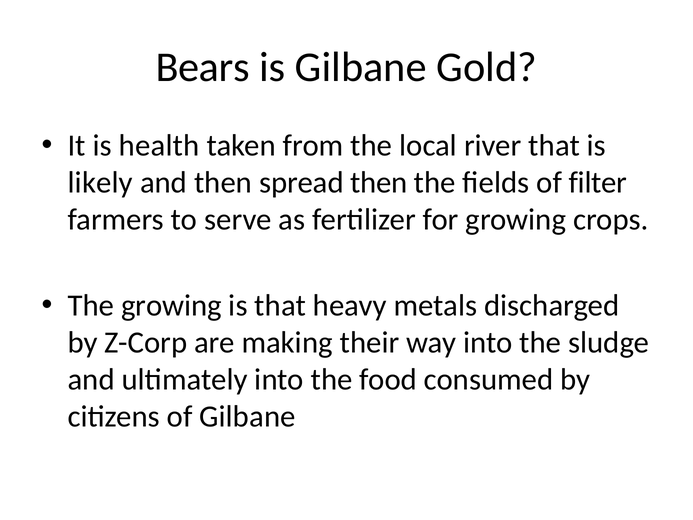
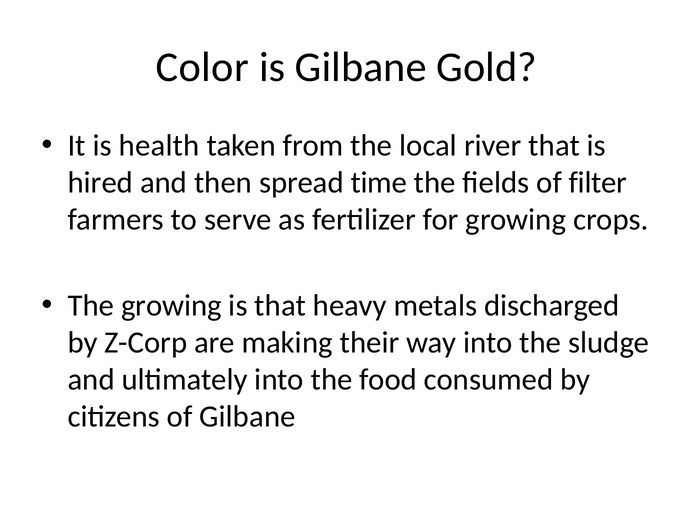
Bears: Bears -> Color
likely: likely -> hired
spread then: then -> time
